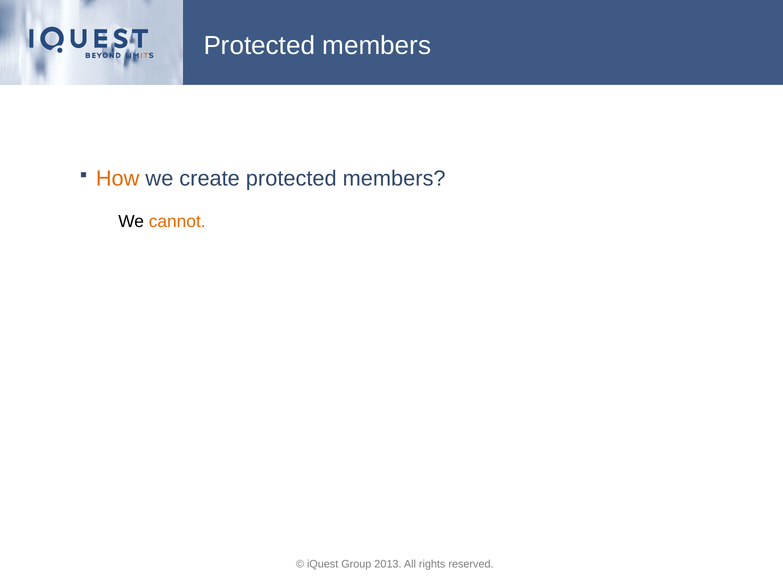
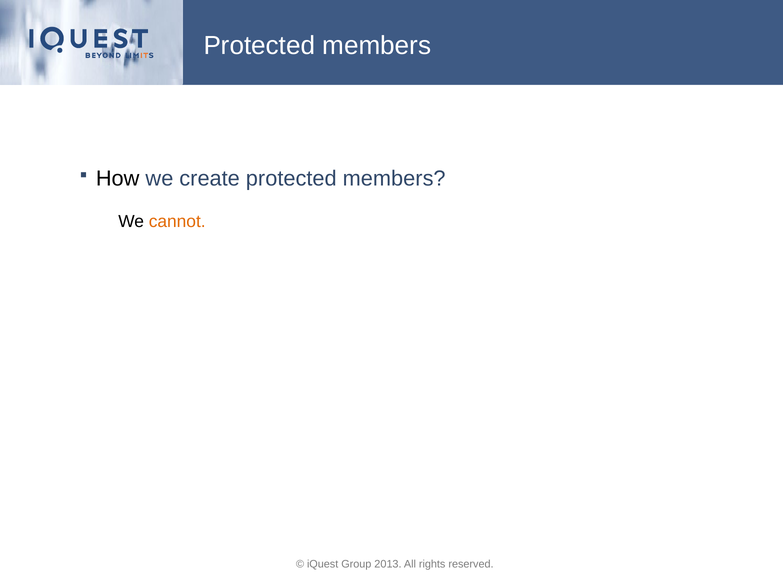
How colour: orange -> black
